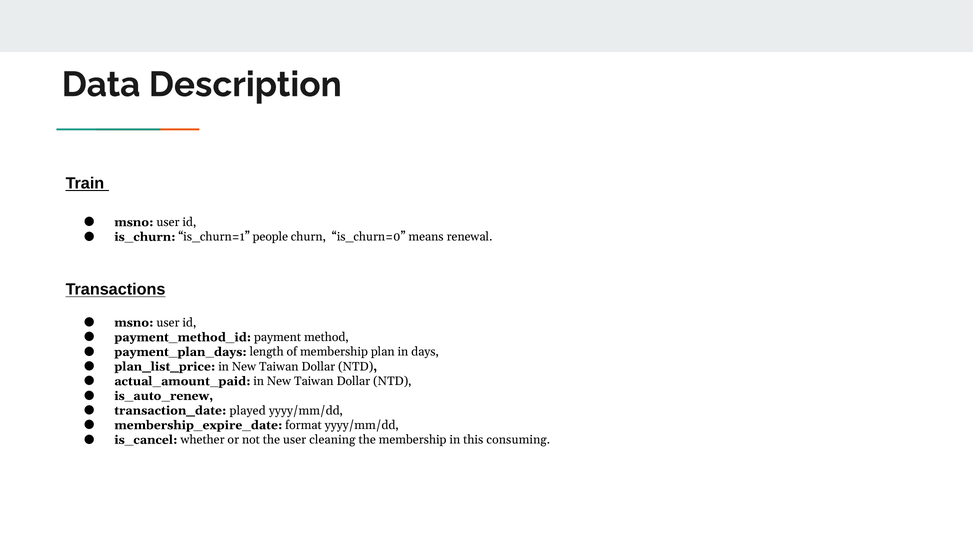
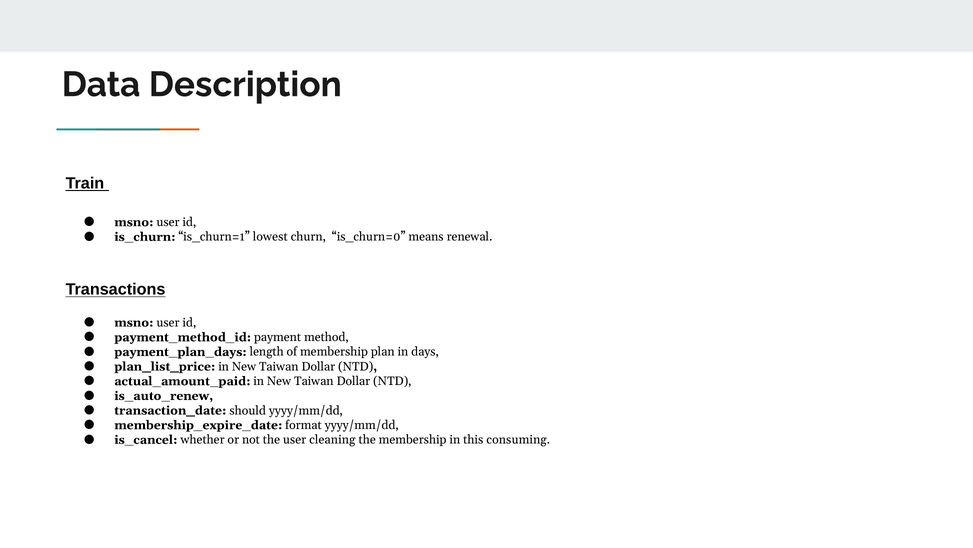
people: people -> lowest
played: played -> should
